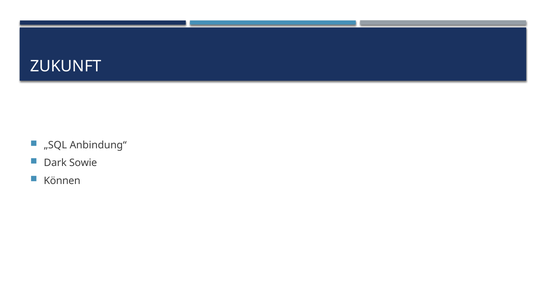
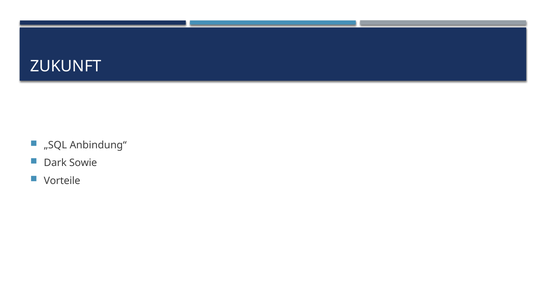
Können: Können -> Vorteile
